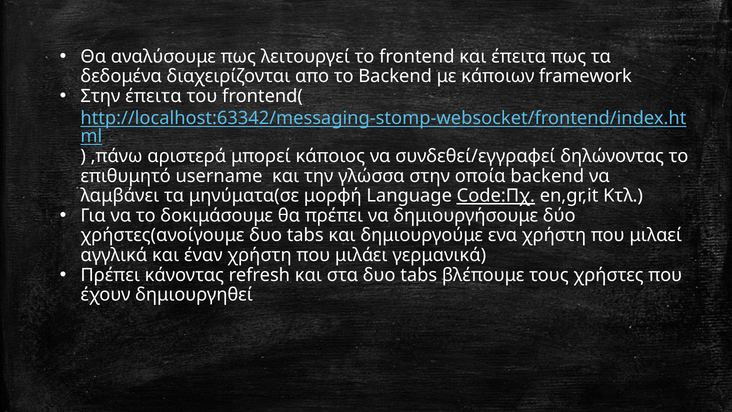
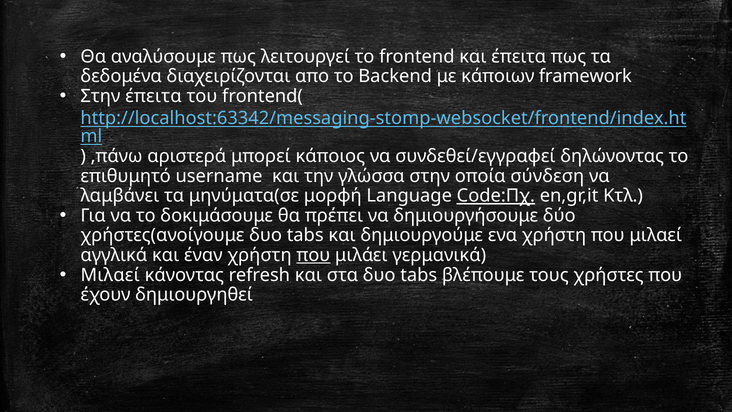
οποία backend: backend -> σύνδεση
που at (313, 255) underline: none -> present
Πρέπει at (110, 275): Πρέπει -> Μιλαεί
